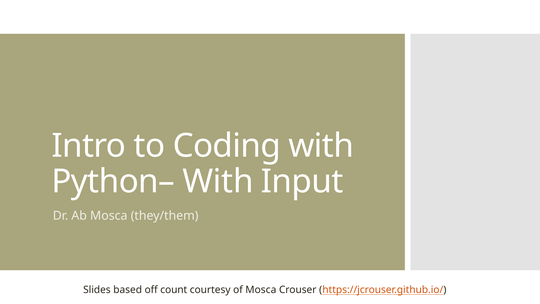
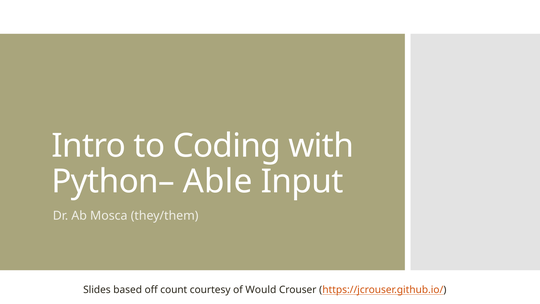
Python– With: With -> Able
of Mosca: Mosca -> Would
